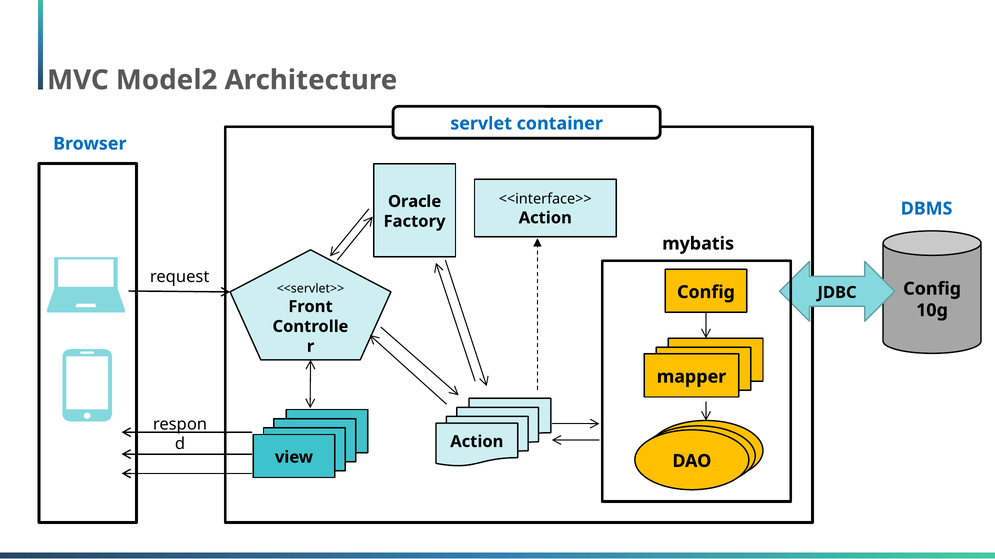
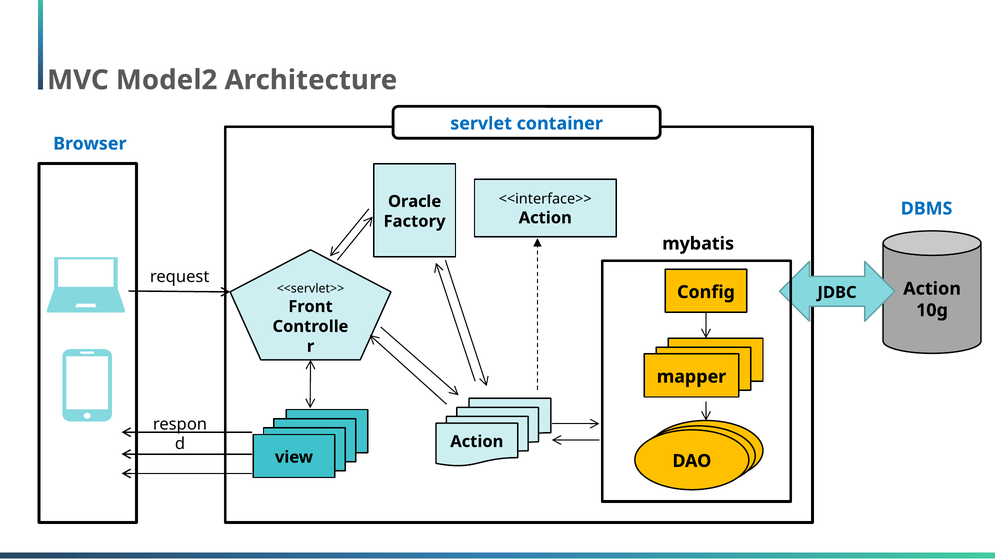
Config at (932, 289): Config -> Action
